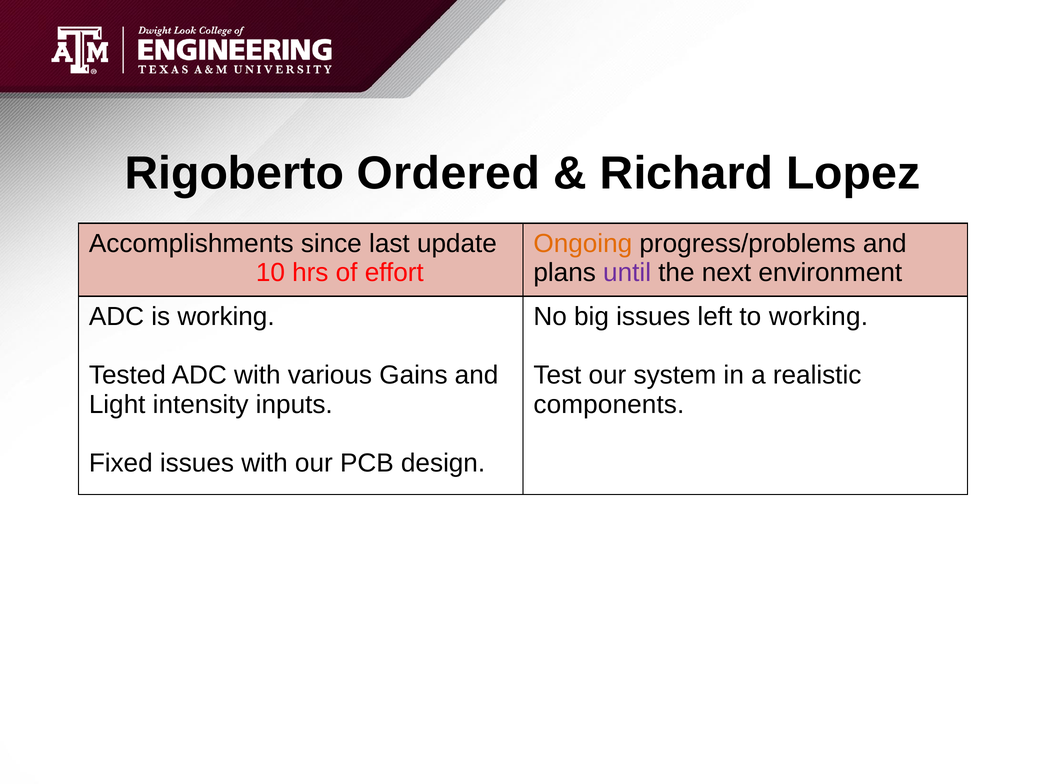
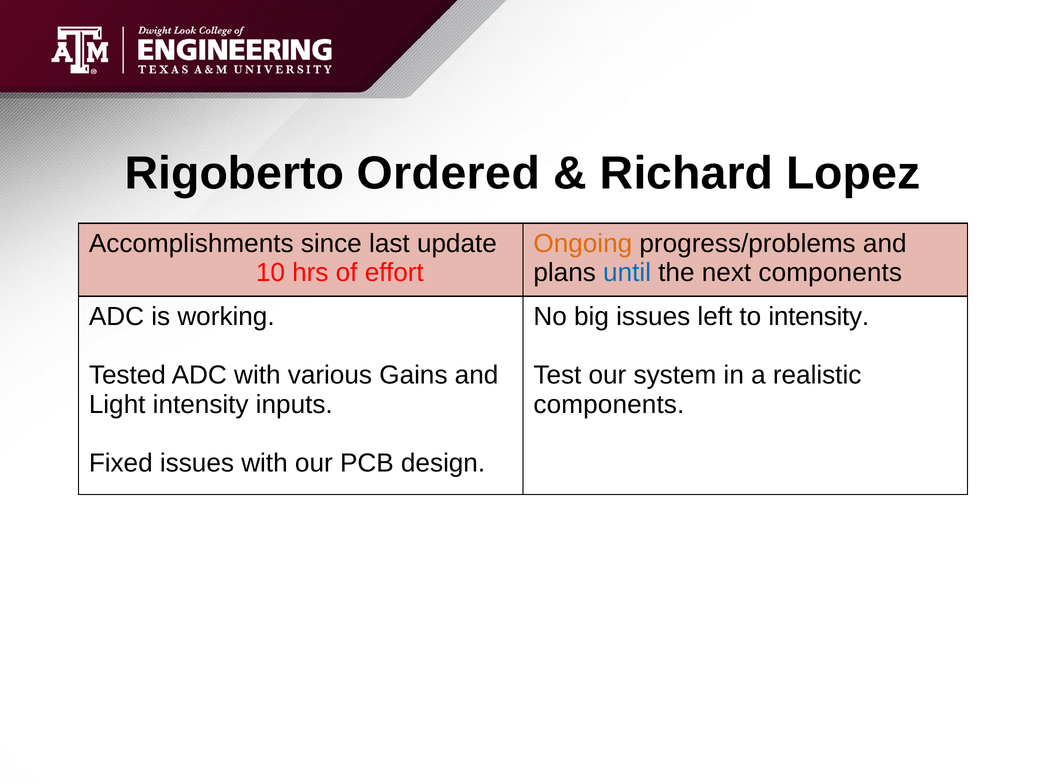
until colour: purple -> blue
next environment: environment -> components
to working: working -> intensity
